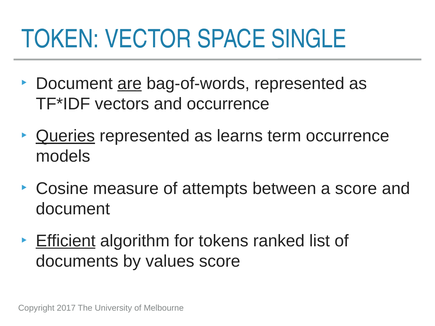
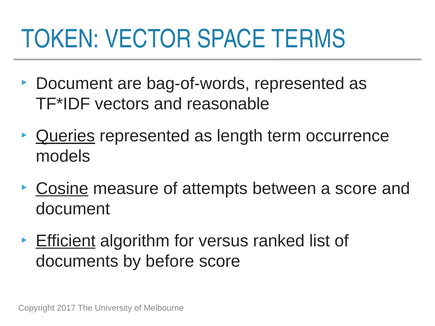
SINGLE: SINGLE -> TERMS
are underline: present -> none
and occurrence: occurrence -> reasonable
learns: learns -> length
Cosine underline: none -> present
tokens: tokens -> versus
values: values -> before
